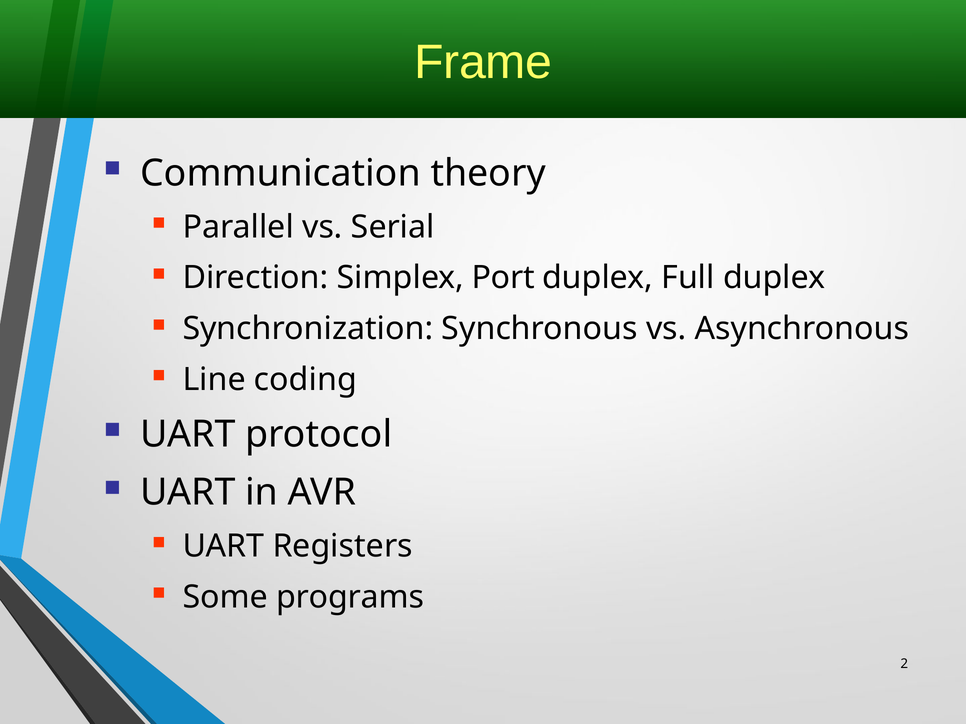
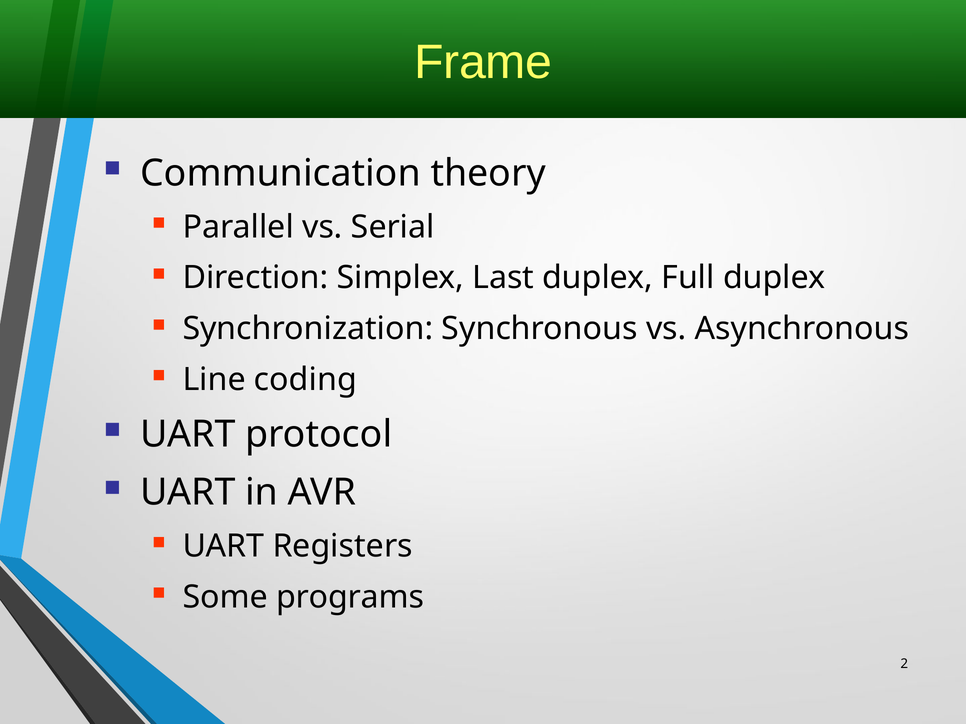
Port: Port -> Last
